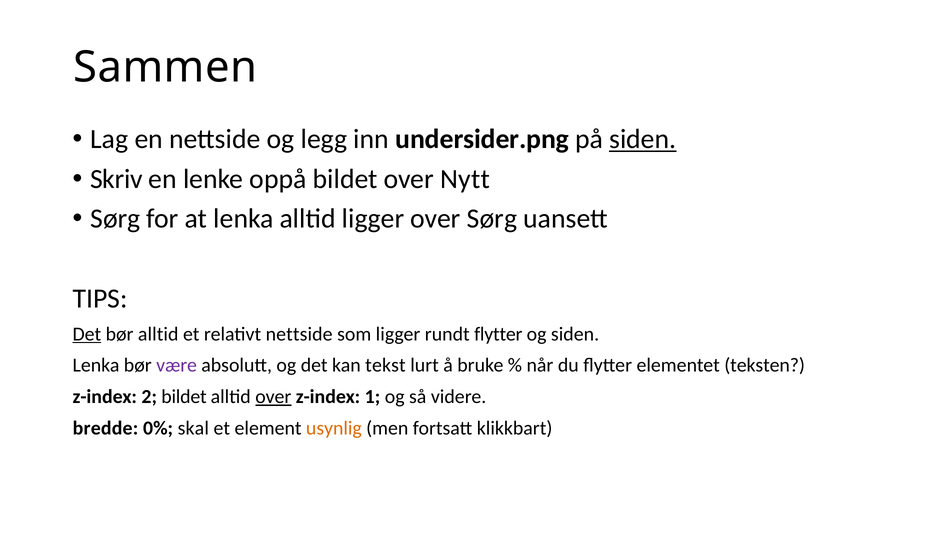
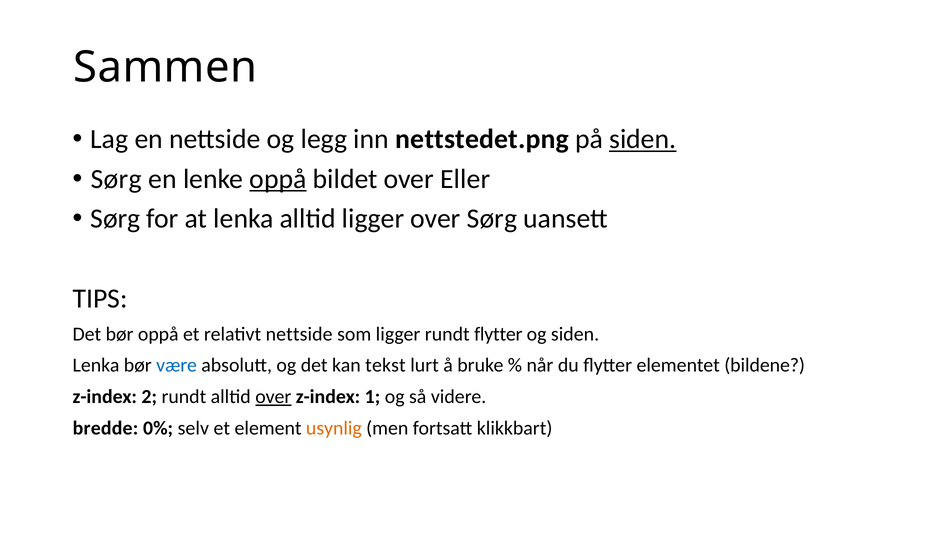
undersider.png: undersider.png -> nettstedet.png
Skriv at (116, 179): Skriv -> Sørg
oppå at (278, 179) underline: none -> present
Nytt: Nytt -> Eller
Det at (87, 334) underline: present -> none
bør alltid: alltid -> oppå
være colour: purple -> blue
teksten: teksten -> bildene
2 bildet: bildet -> rundt
skal: skal -> selv
